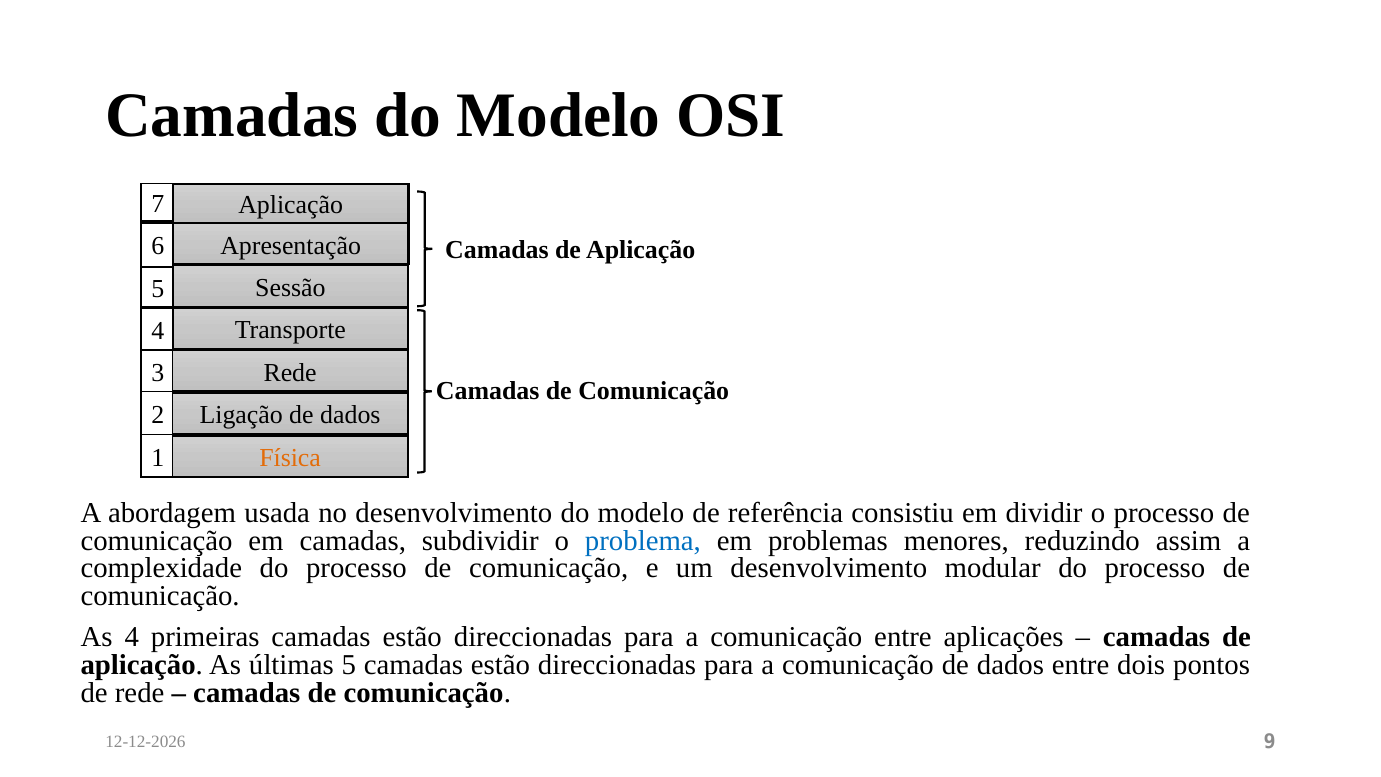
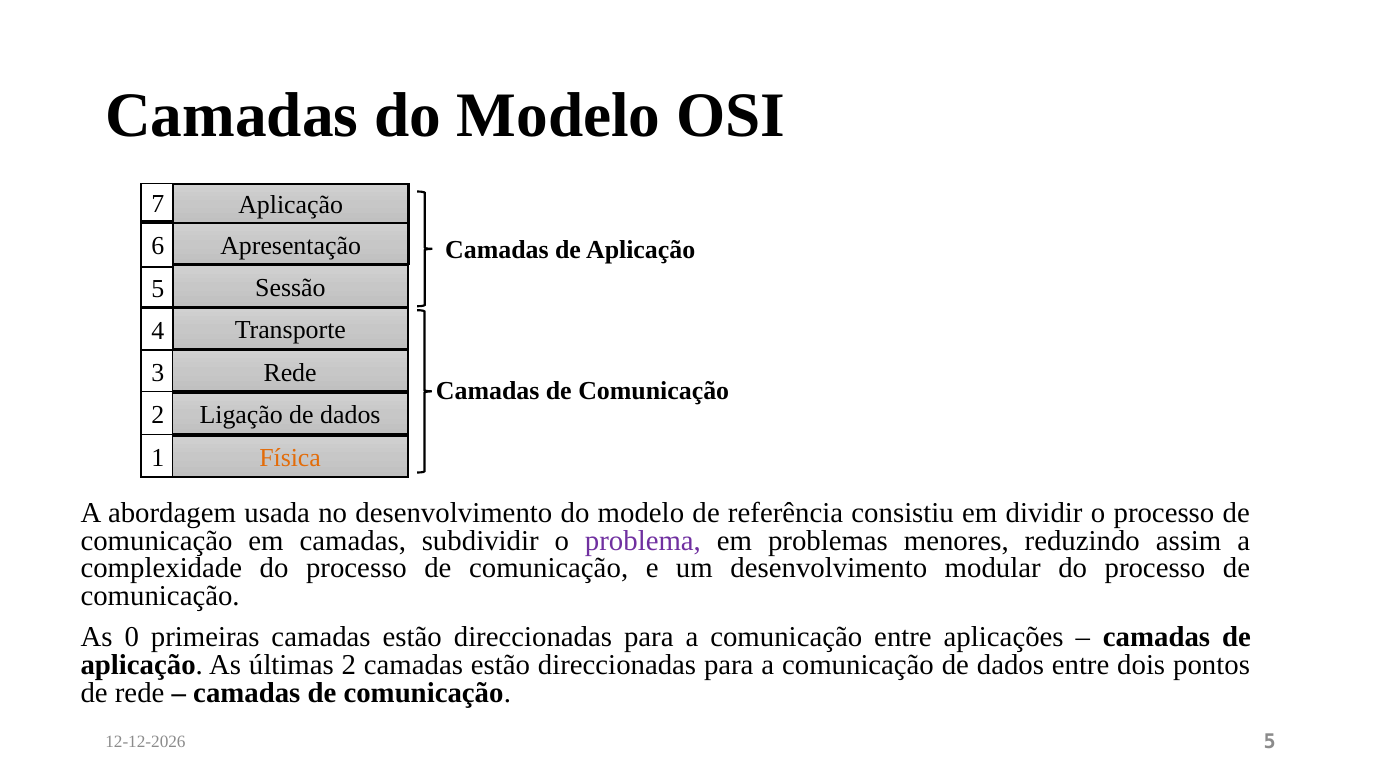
problema colour: blue -> purple
As 4: 4 -> 0
últimas 5: 5 -> 2
9 at (1270, 742): 9 -> 5
